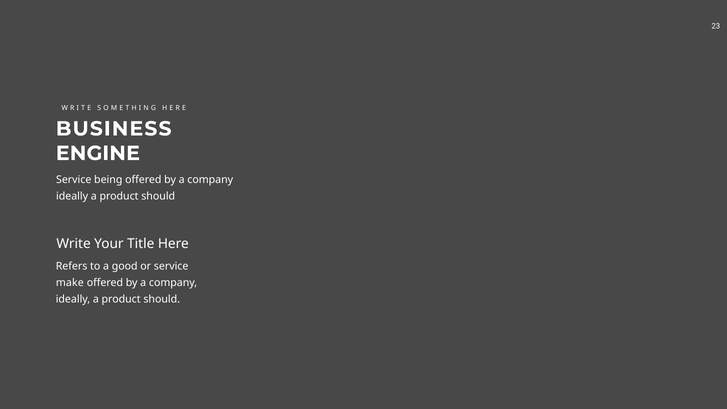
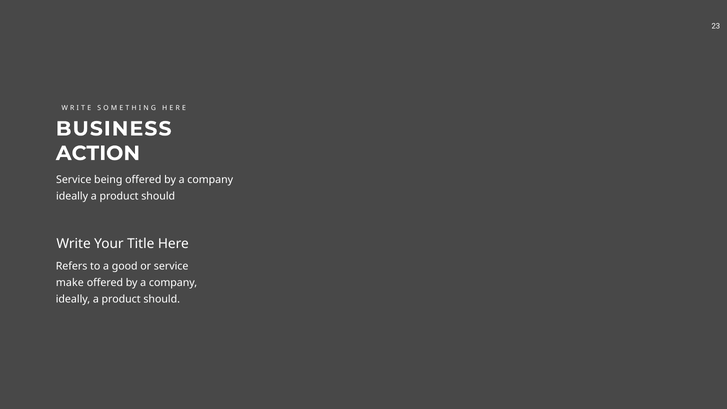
ENGINE: ENGINE -> ACTION
